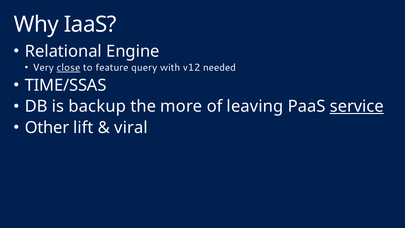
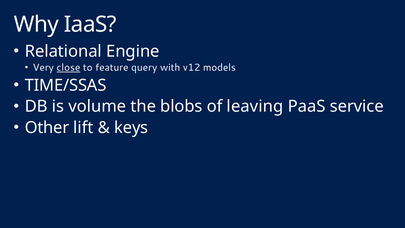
needed: needed -> models
backup: backup -> volume
more: more -> blobs
service underline: present -> none
viral: viral -> keys
